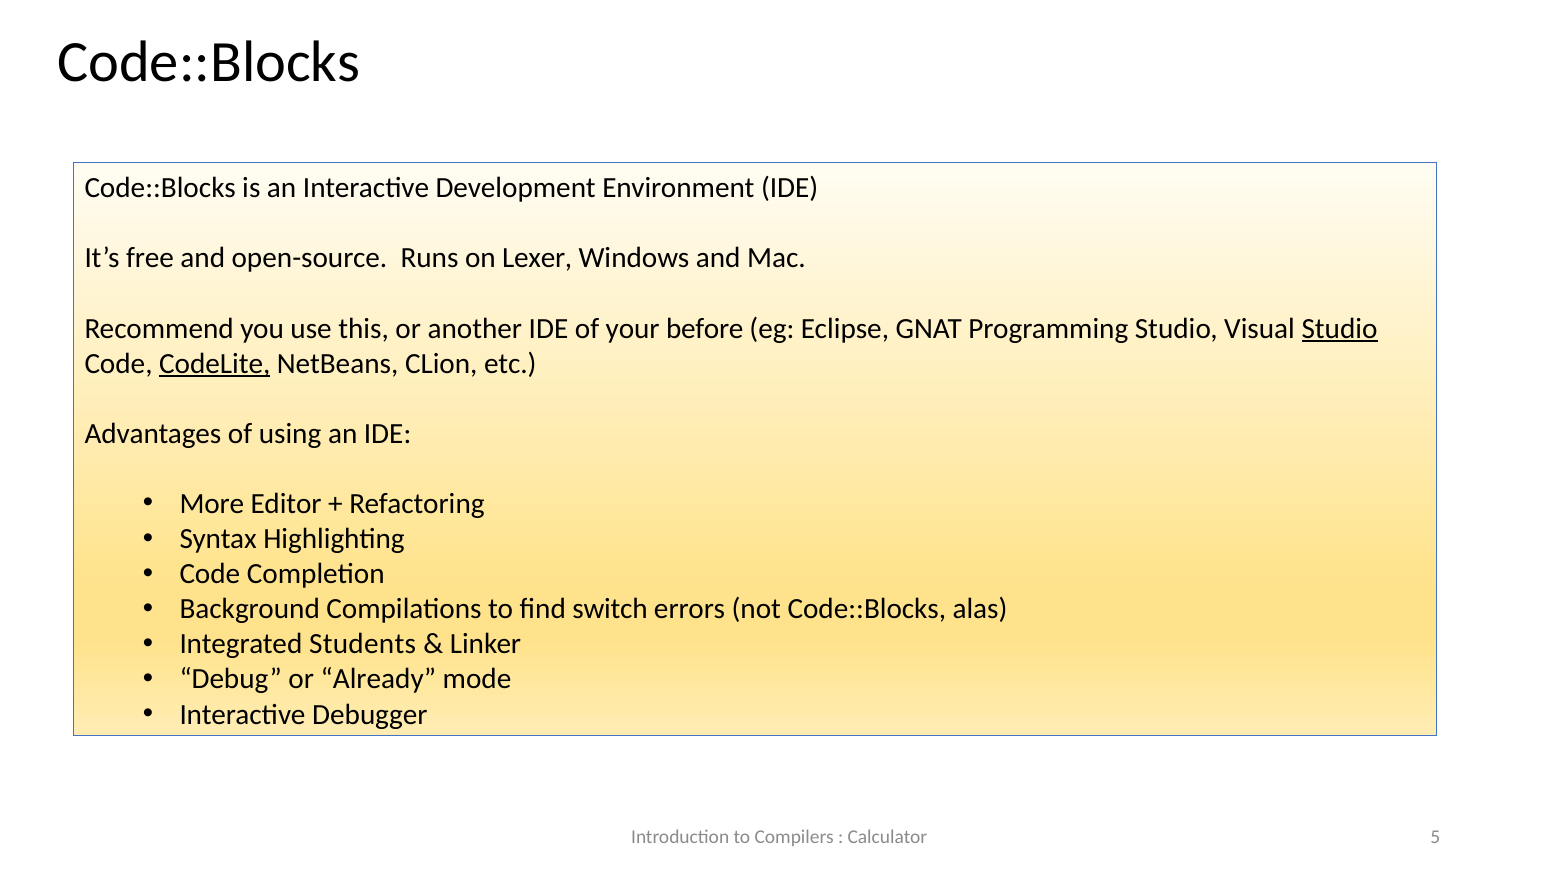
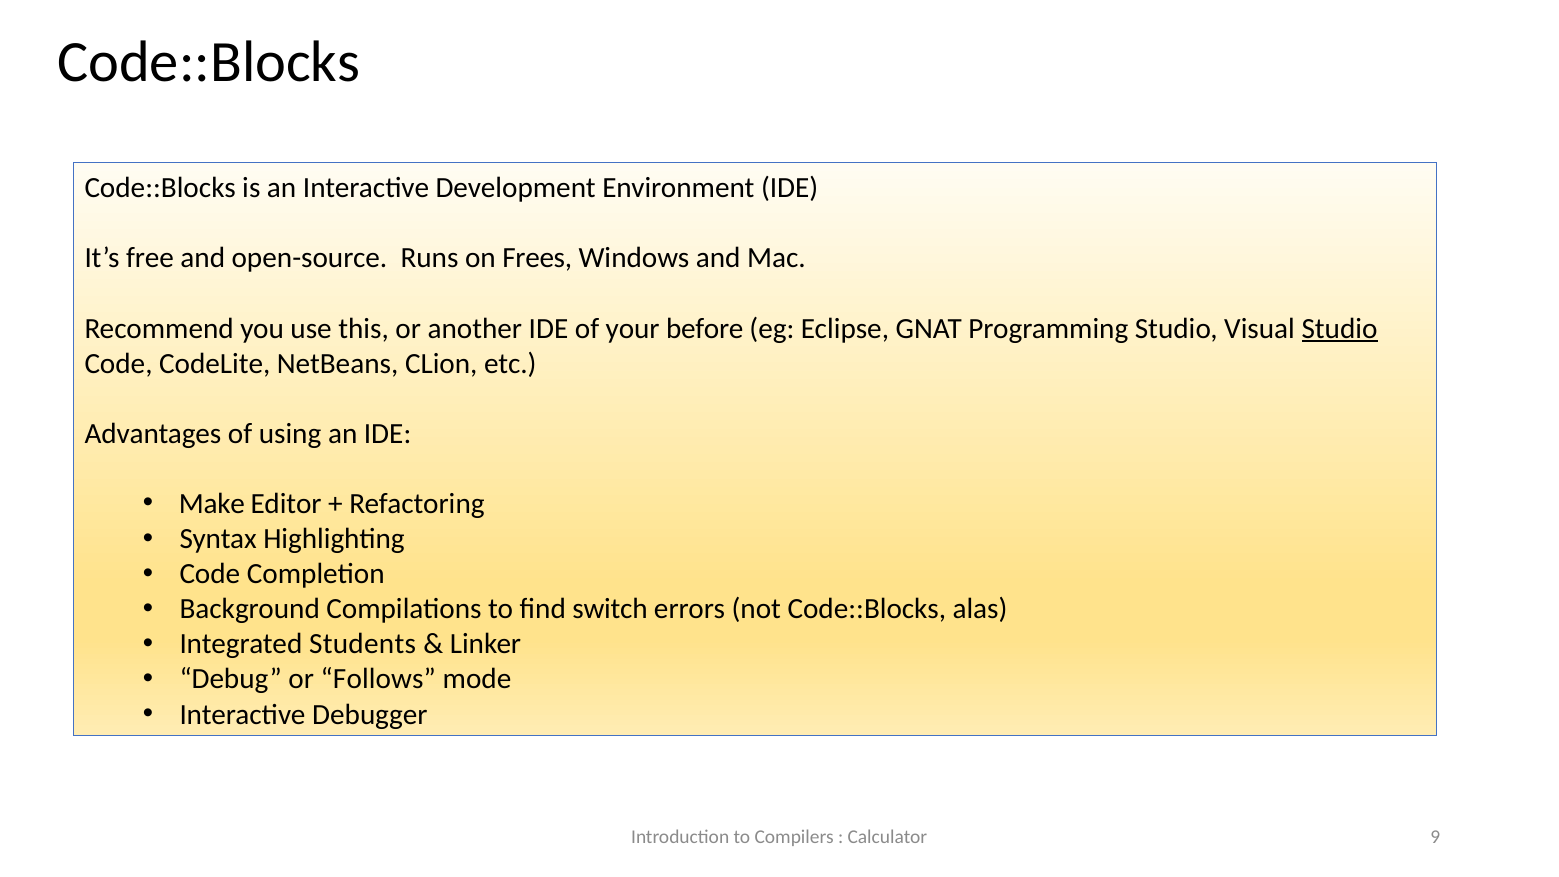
Lexer: Lexer -> Frees
CodeLite underline: present -> none
More: More -> Make
Already: Already -> Follows
5: 5 -> 9
